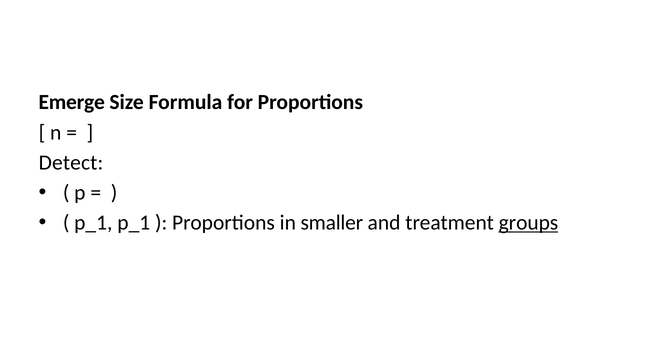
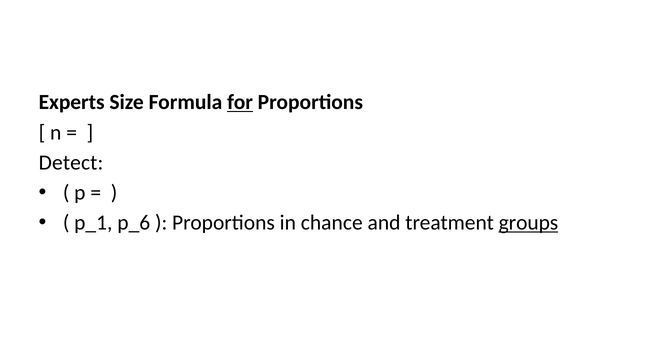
Emerge: Emerge -> Experts
for underline: none -> present
p_1 p_1: p_1 -> p_6
smaller: smaller -> chance
